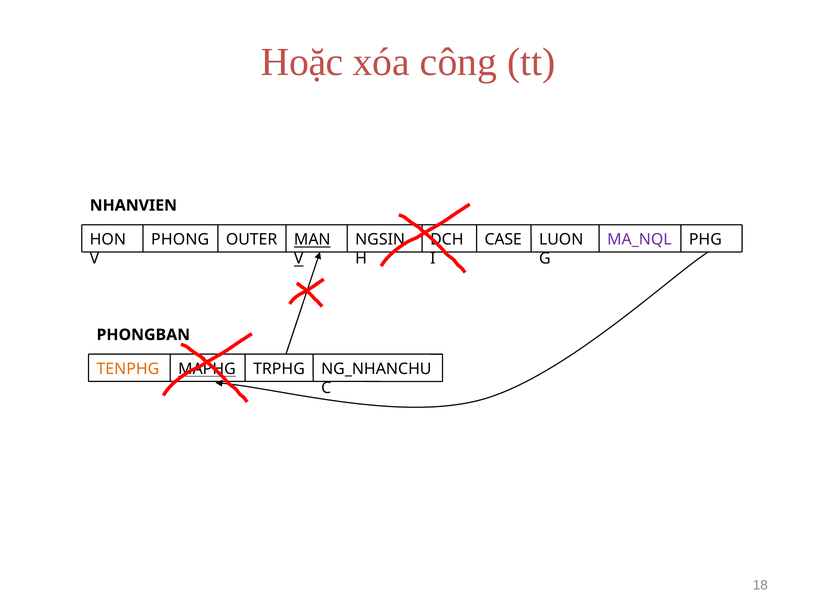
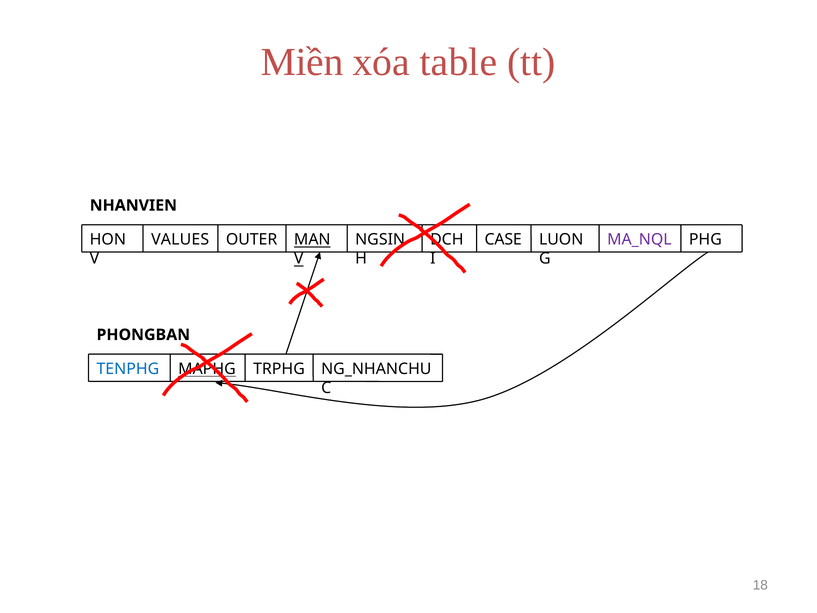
Hoặc: Hoặc -> Miền
công: công -> table
PHONG: PHONG -> VALUES
TENPHG colour: orange -> blue
